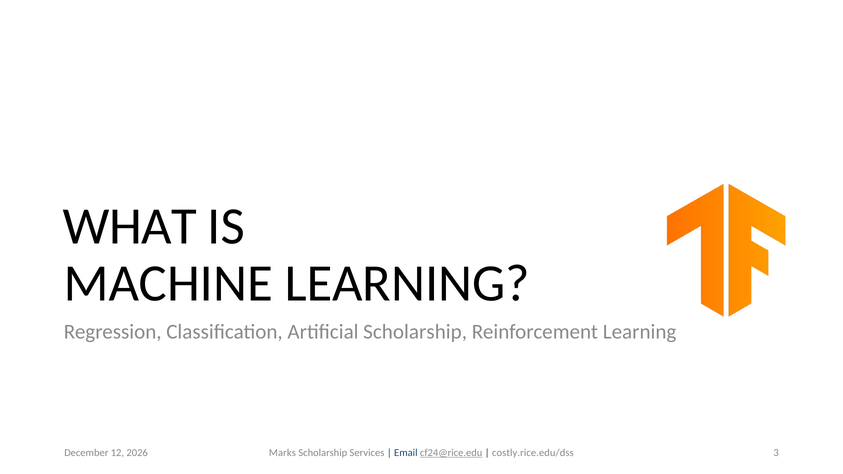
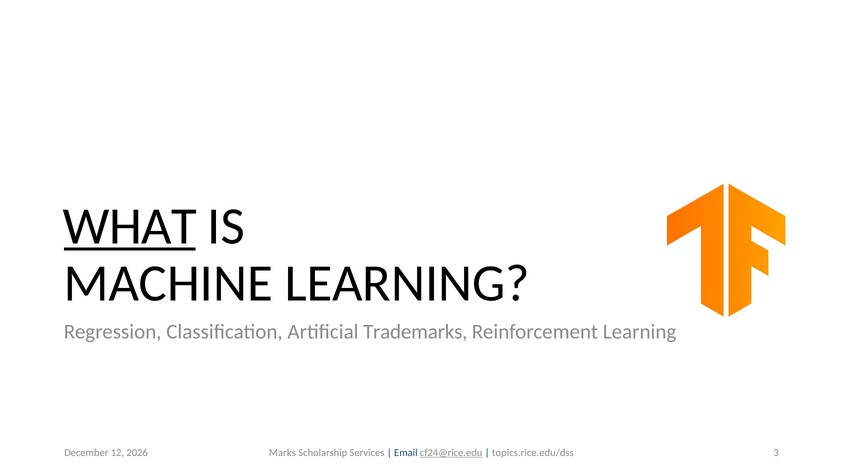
WHAT underline: none -> present
Artificial Scholarship: Scholarship -> Trademarks
costly.rice.edu/dss: costly.rice.edu/dss -> topics.rice.edu/dss
